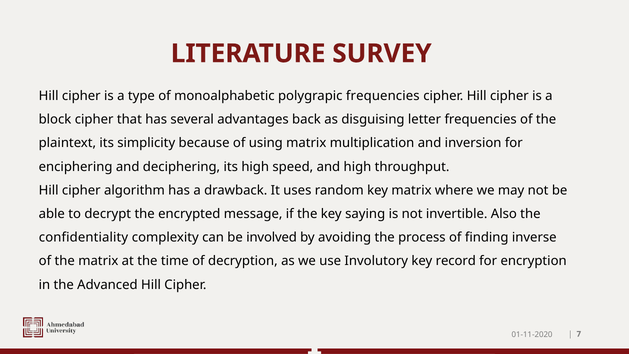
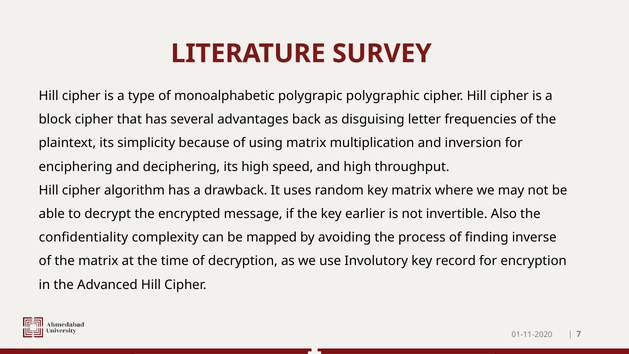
polygrapic frequencies: frequencies -> polygraphic
saying: saying -> earlier
involved: involved -> mapped
